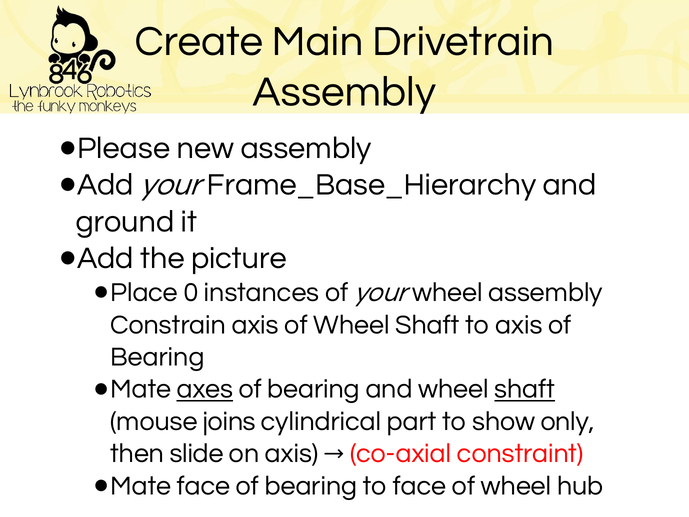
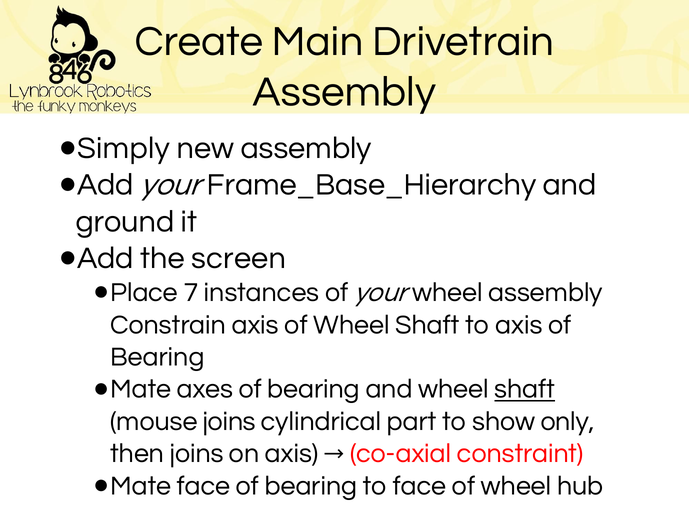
Please: Please -> Simply
picture: picture -> screen
0: 0 -> 7
axes underline: present -> none
then slide: slide -> joins
